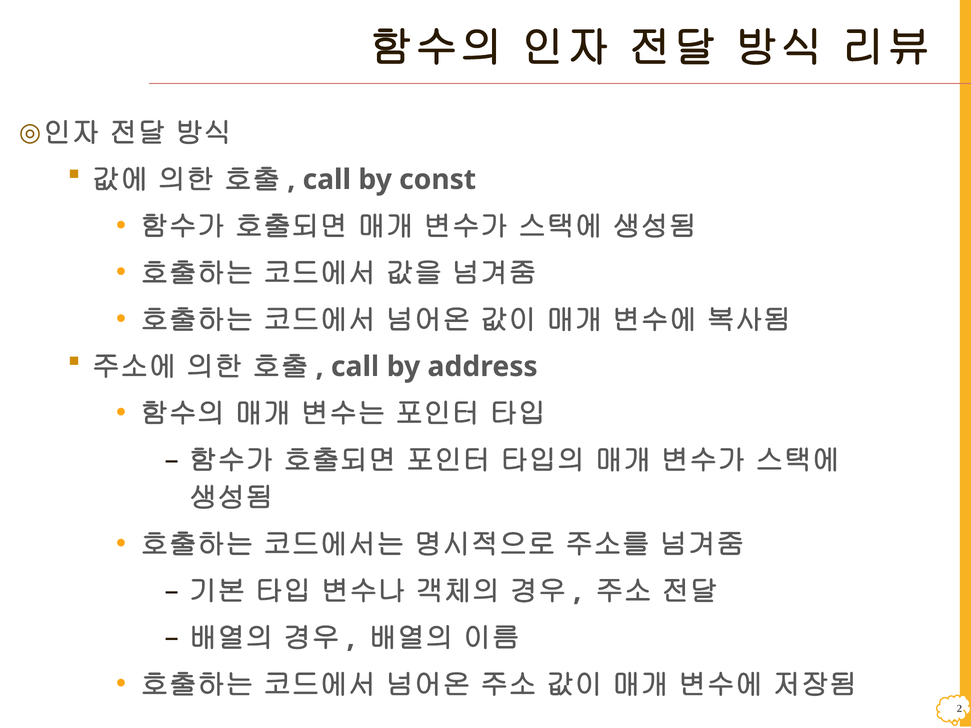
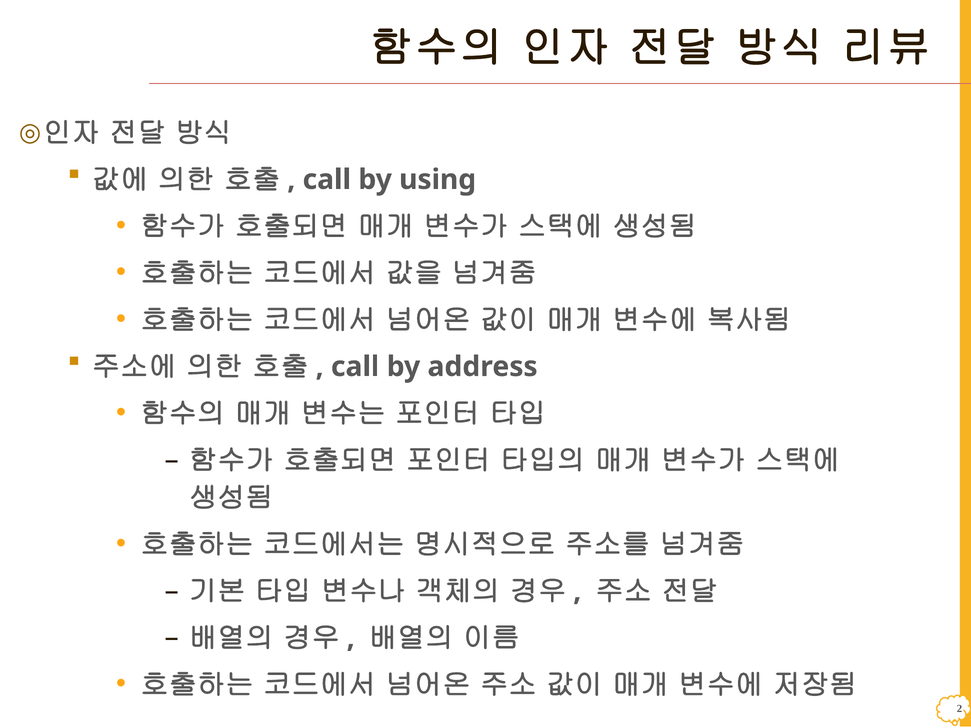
const: const -> using
